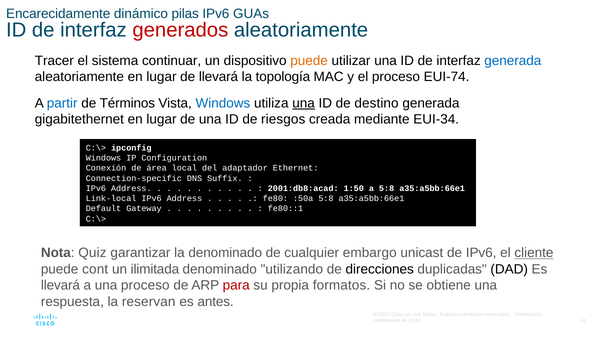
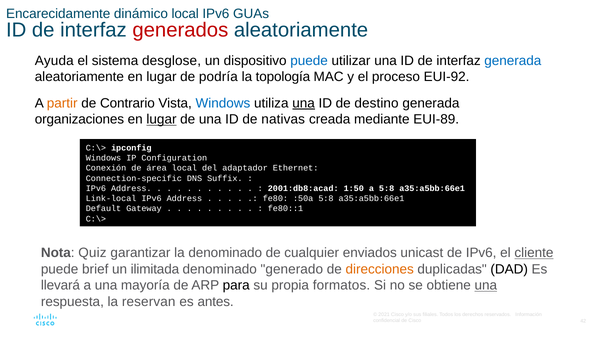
dinámico pilas: pilas -> local
Tracer: Tracer -> Ayuda
continuar: continuar -> desglose
puede at (309, 61) colour: orange -> blue
de llevará: llevará -> podría
EUI-74: EUI-74 -> EUI-92
partir colour: blue -> orange
Términos: Términos -> Contrario
gigabitethernet: gigabitethernet -> organizaciones
lugar at (161, 120) underline: none -> present
riesgos: riesgos -> nativas
EUI-34: EUI-34 -> EUI-89
embargo: embargo -> enviados
cont: cont -> brief
utilizando: utilizando -> generado
direcciones colour: black -> orange
una proceso: proceso -> mayoría
para colour: red -> black
una at (486, 286) underline: none -> present
